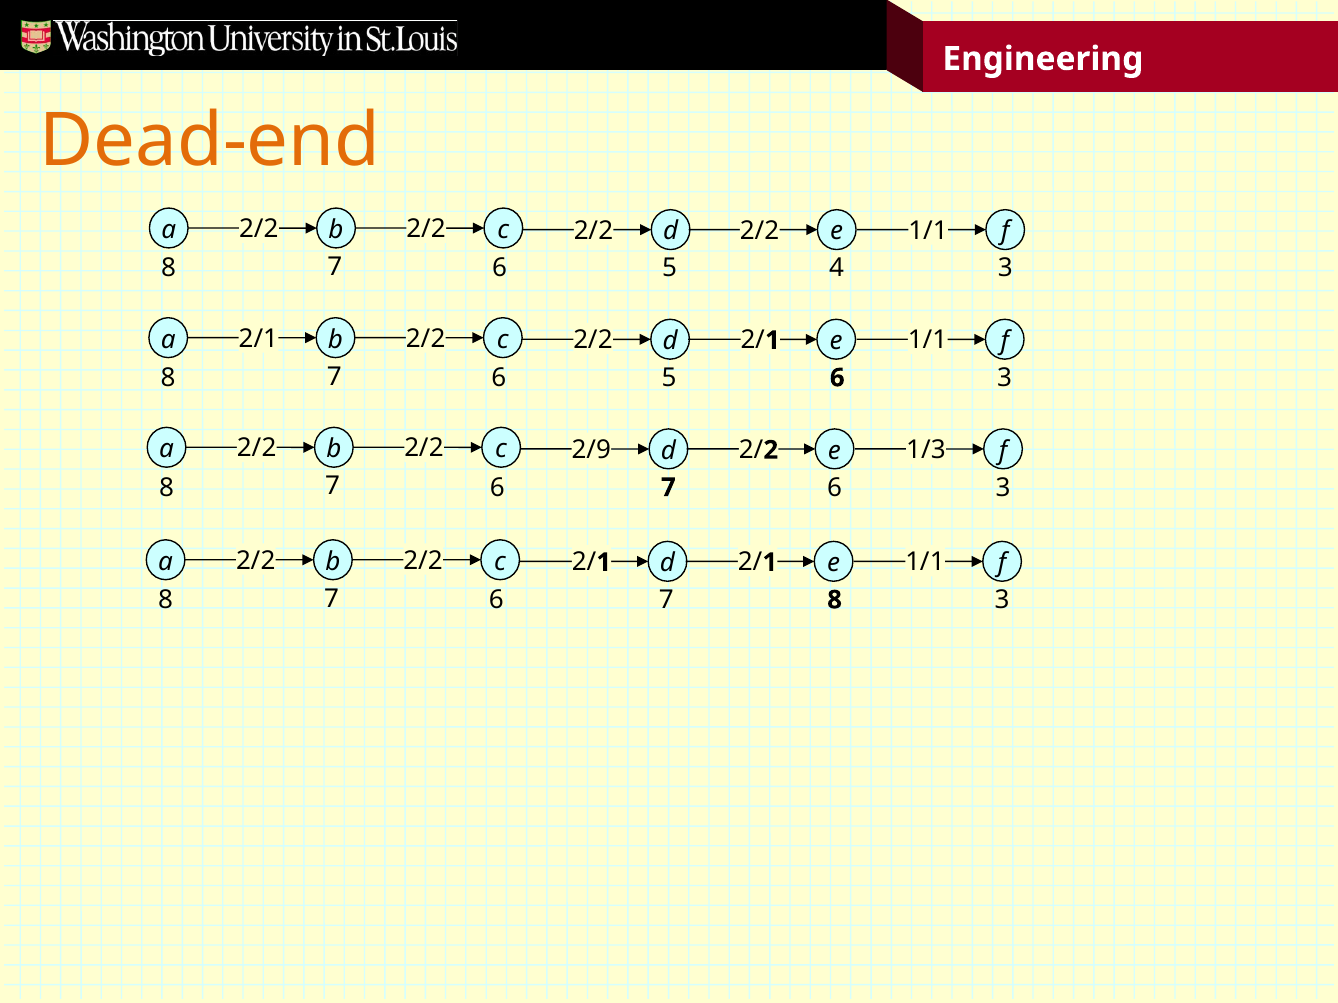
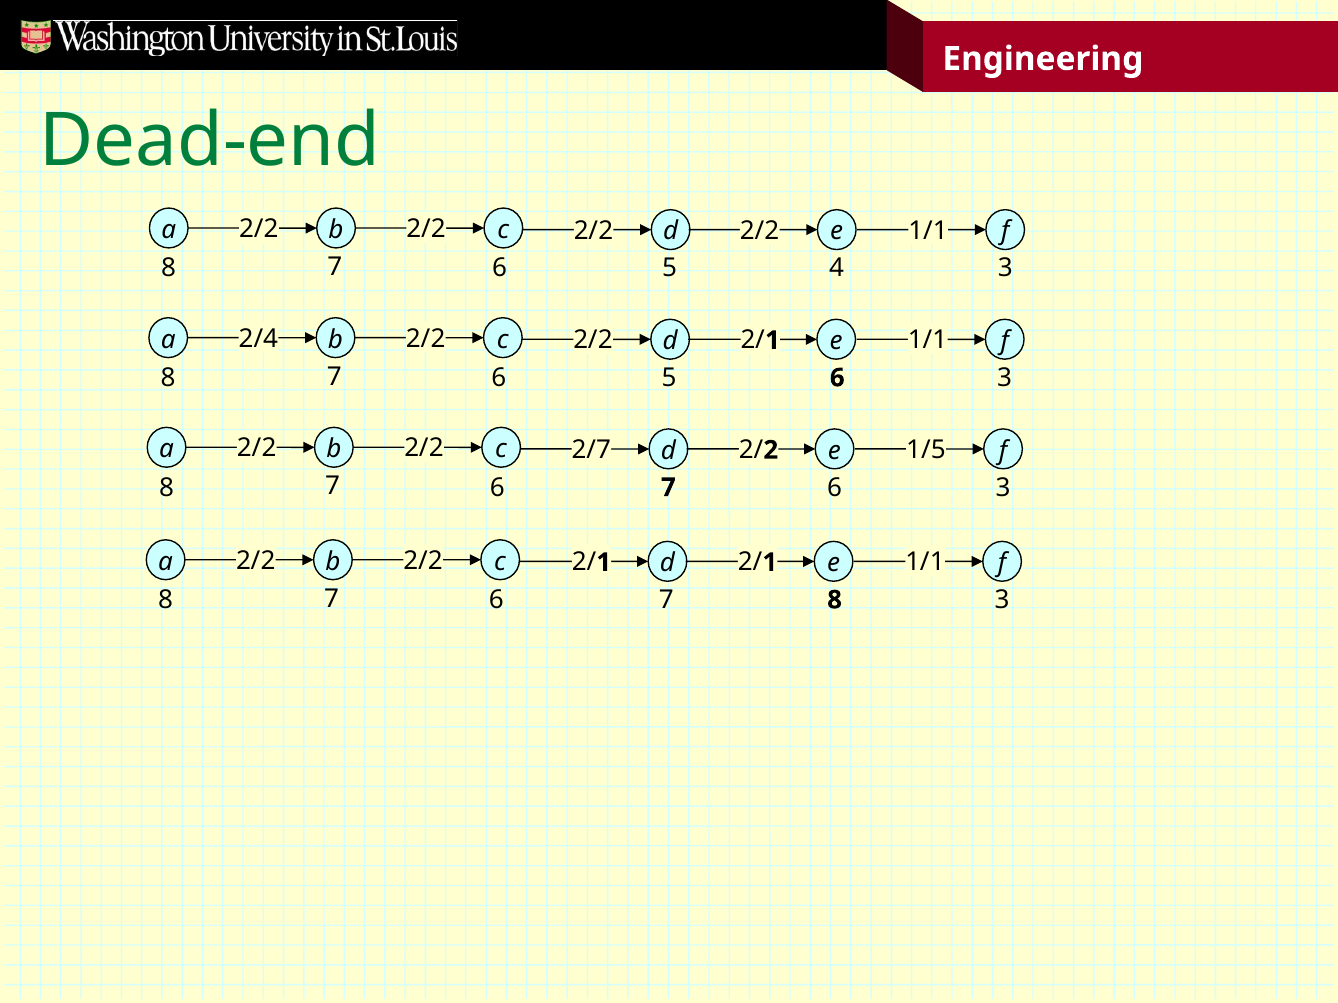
Dead-end colour: orange -> green
a 2/1: 2/1 -> 2/4
2/9: 2/9 -> 2/7
1/3: 1/3 -> 1/5
